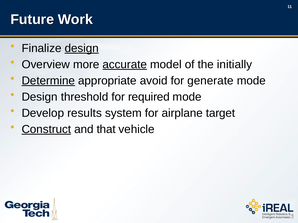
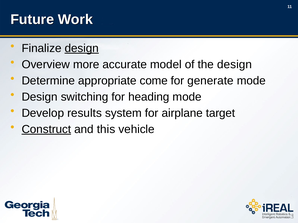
accurate underline: present -> none
the initially: initially -> design
Determine underline: present -> none
avoid: avoid -> come
threshold: threshold -> switching
required: required -> heading
that: that -> this
